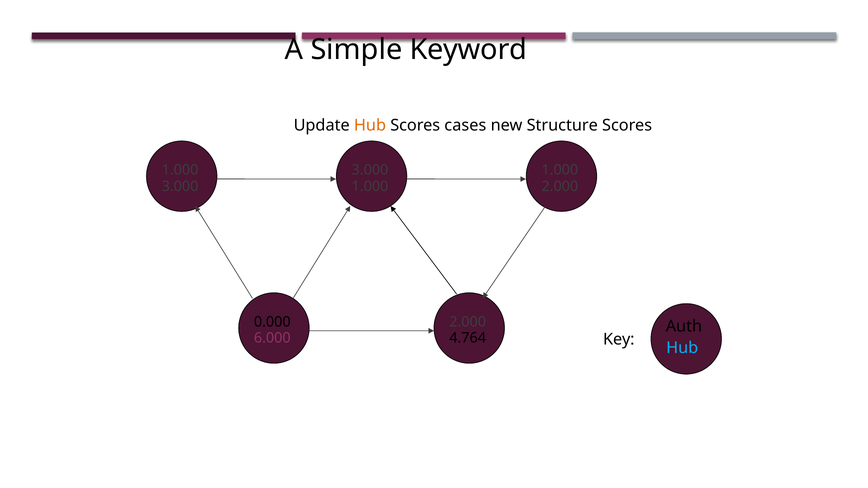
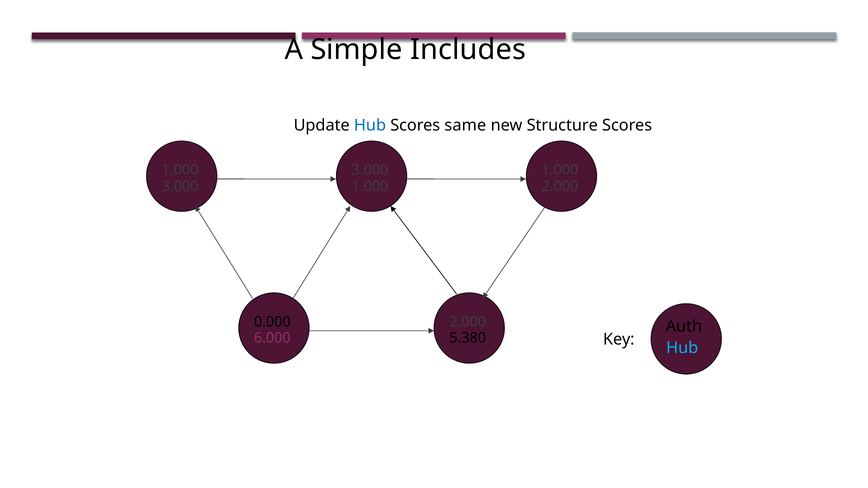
Keyword: Keyword -> Includes
Hub at (370, 125) colour: orange -> blue
cases: cases -> same
4.764: 4.764 -> 5.380
